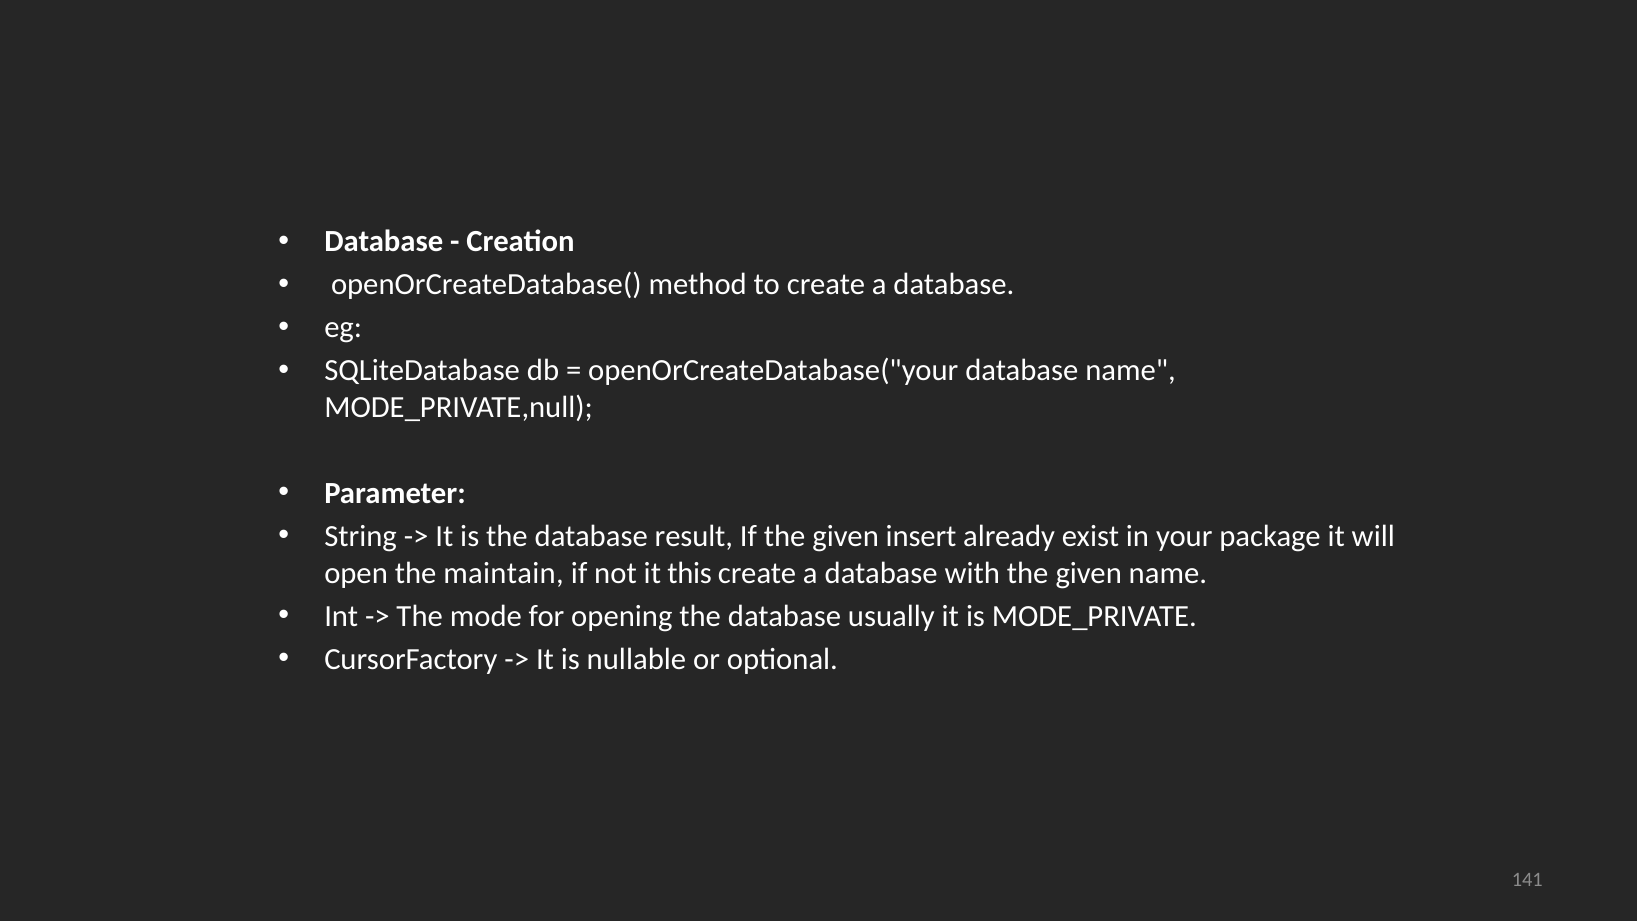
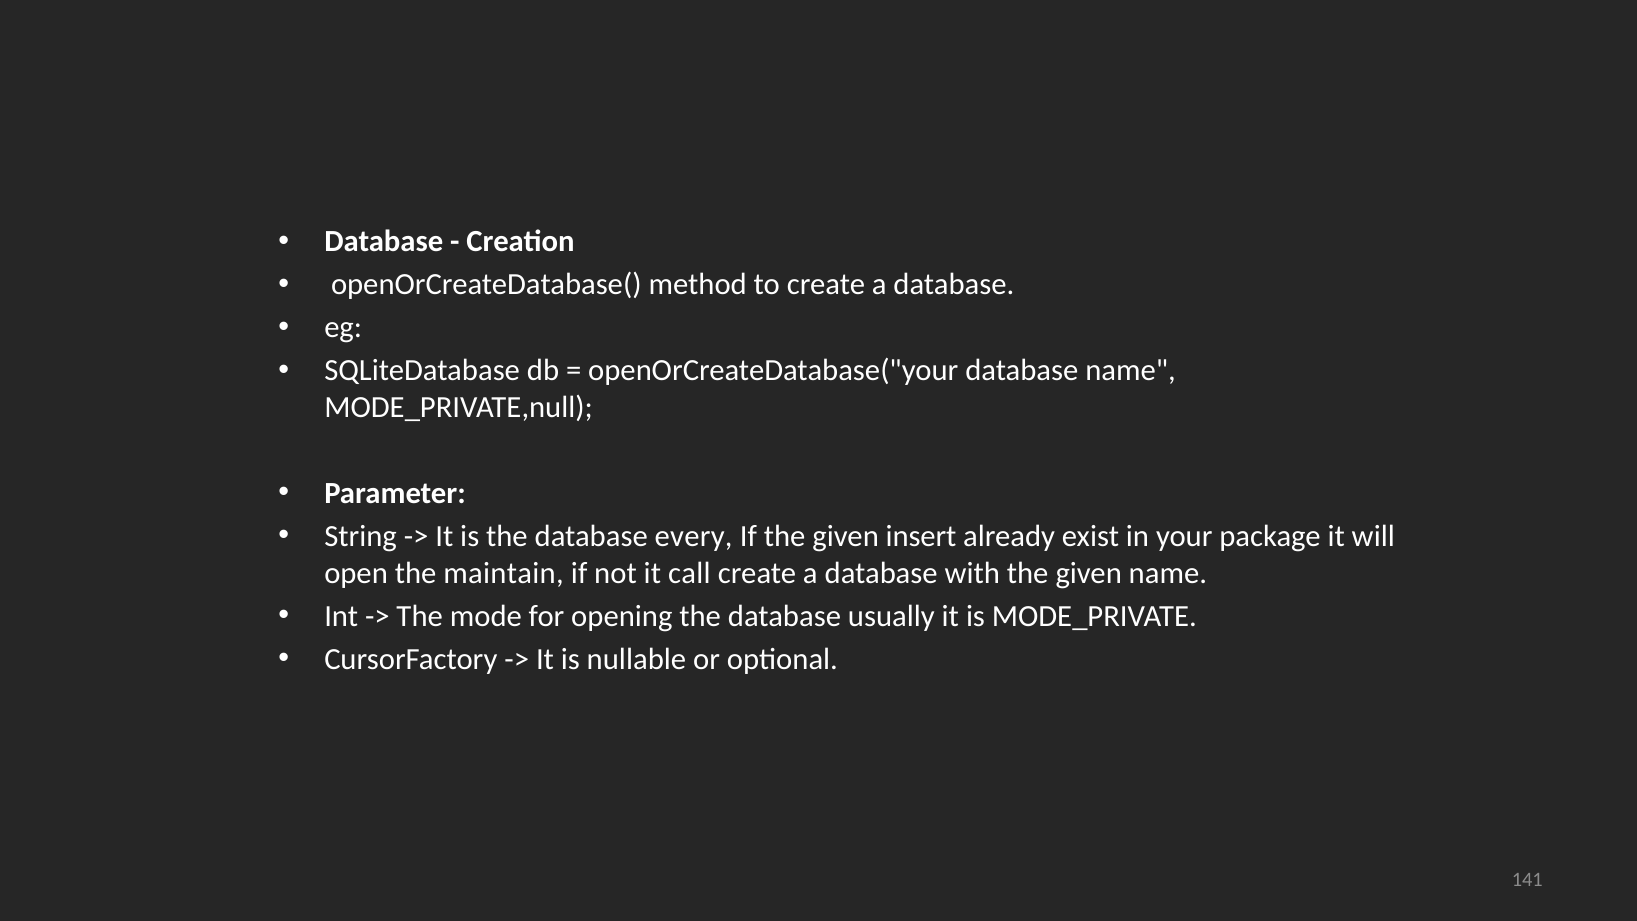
result: result -> every
this: this -> call
